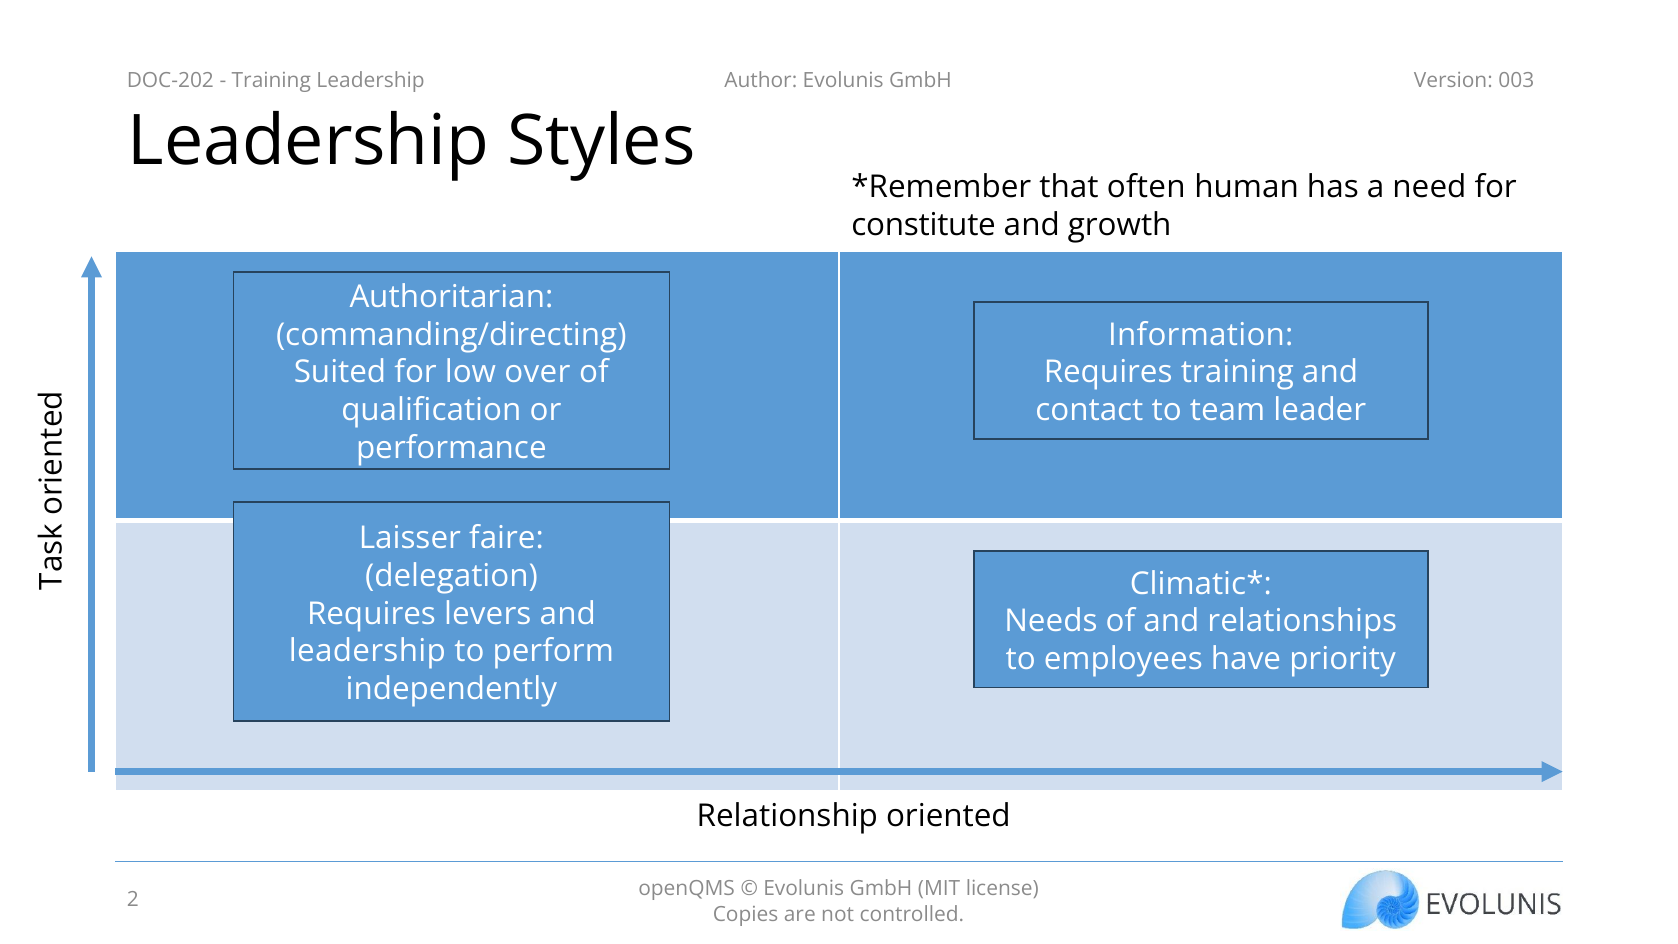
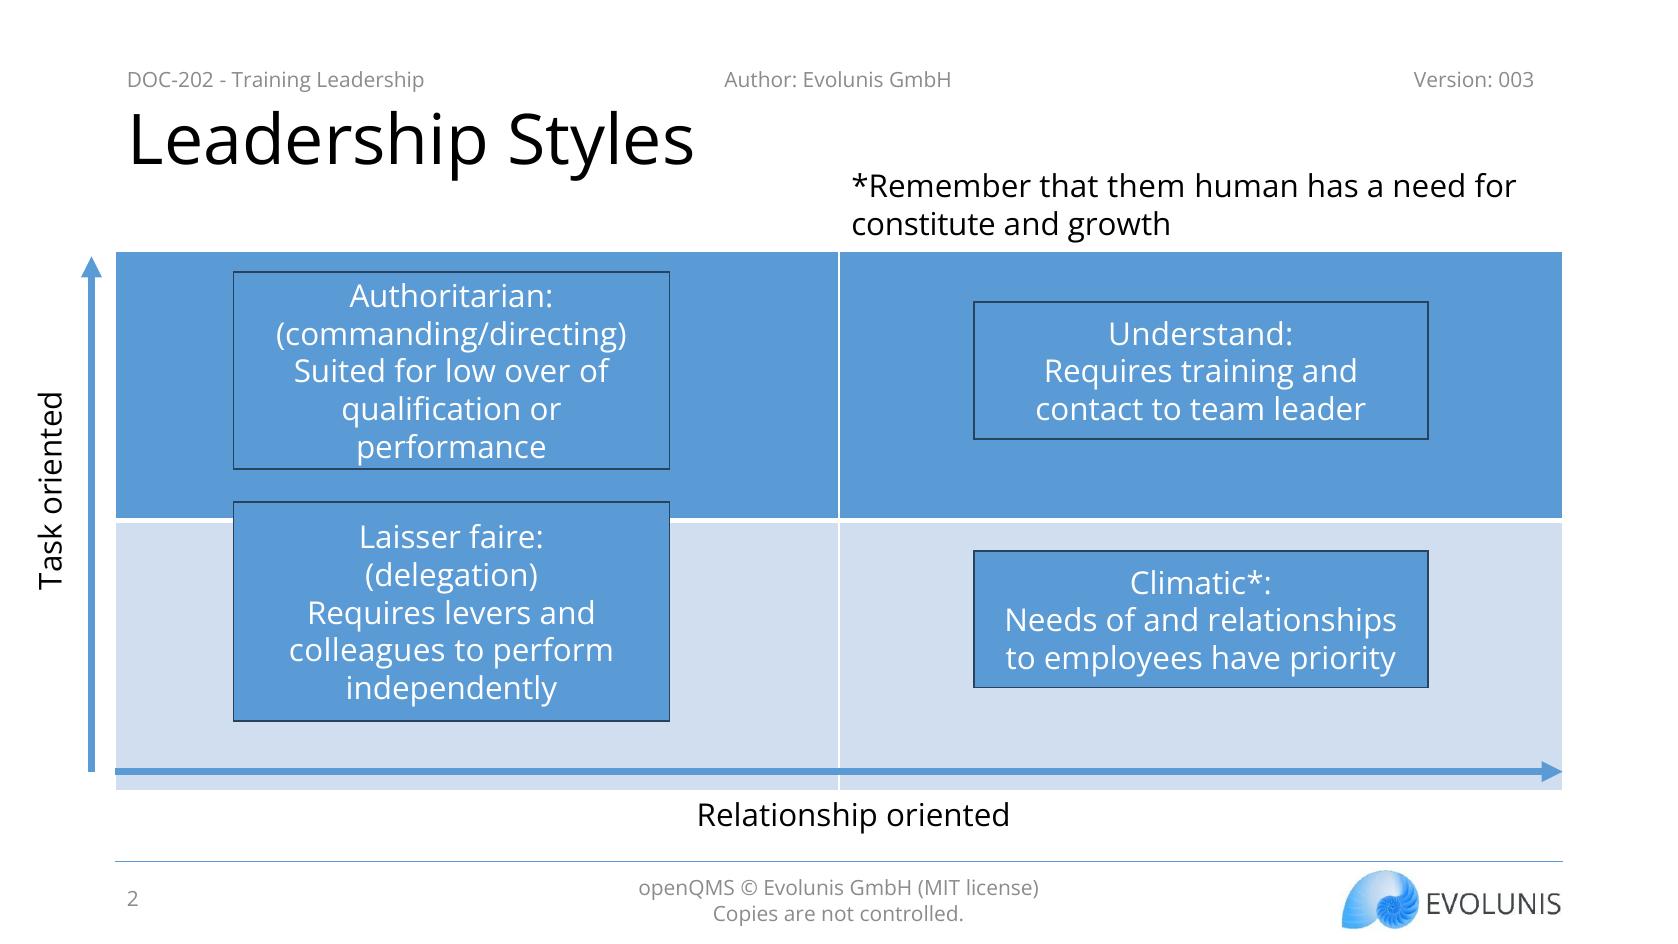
often: often -> them
Information: Information -> Understand
leadership at (367, 651): leadership -> colleagues
